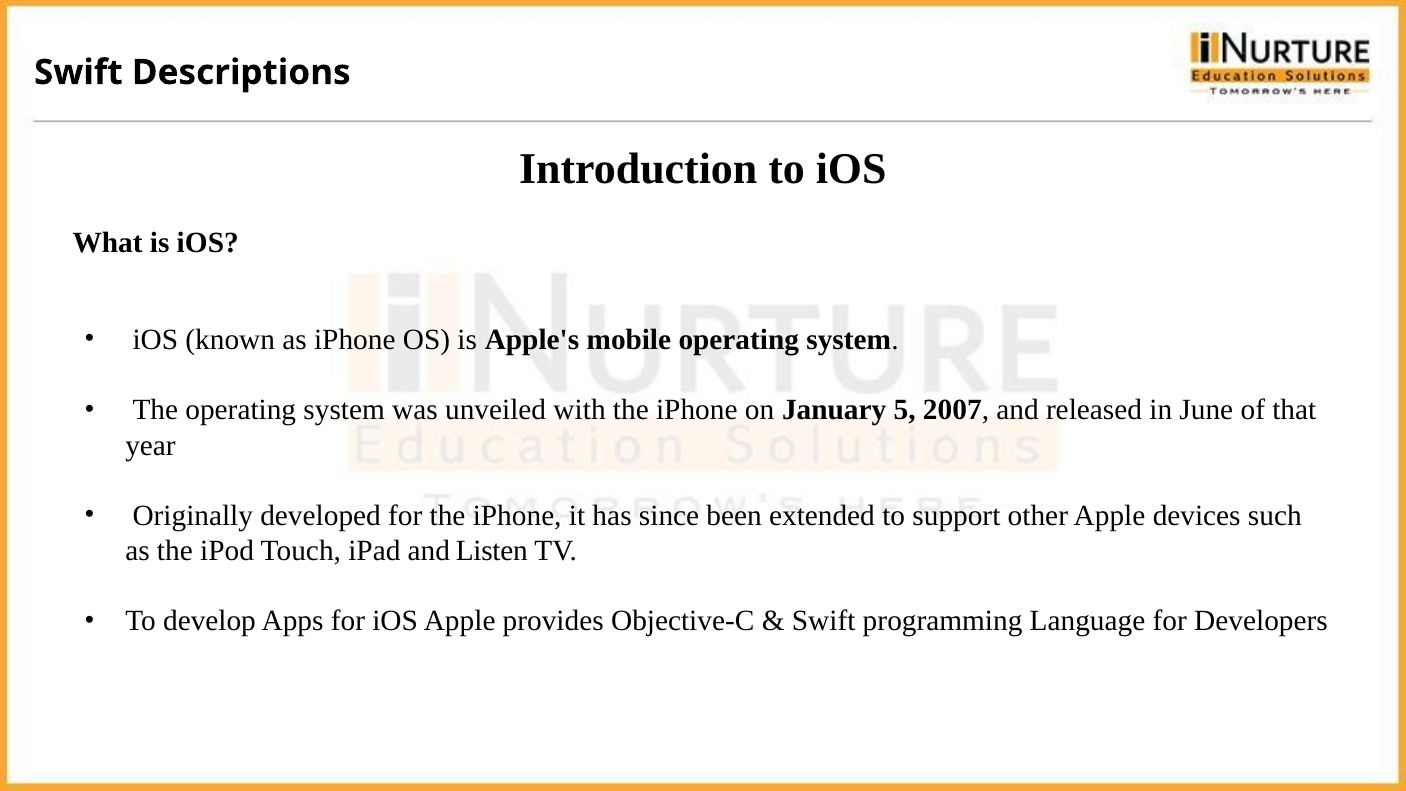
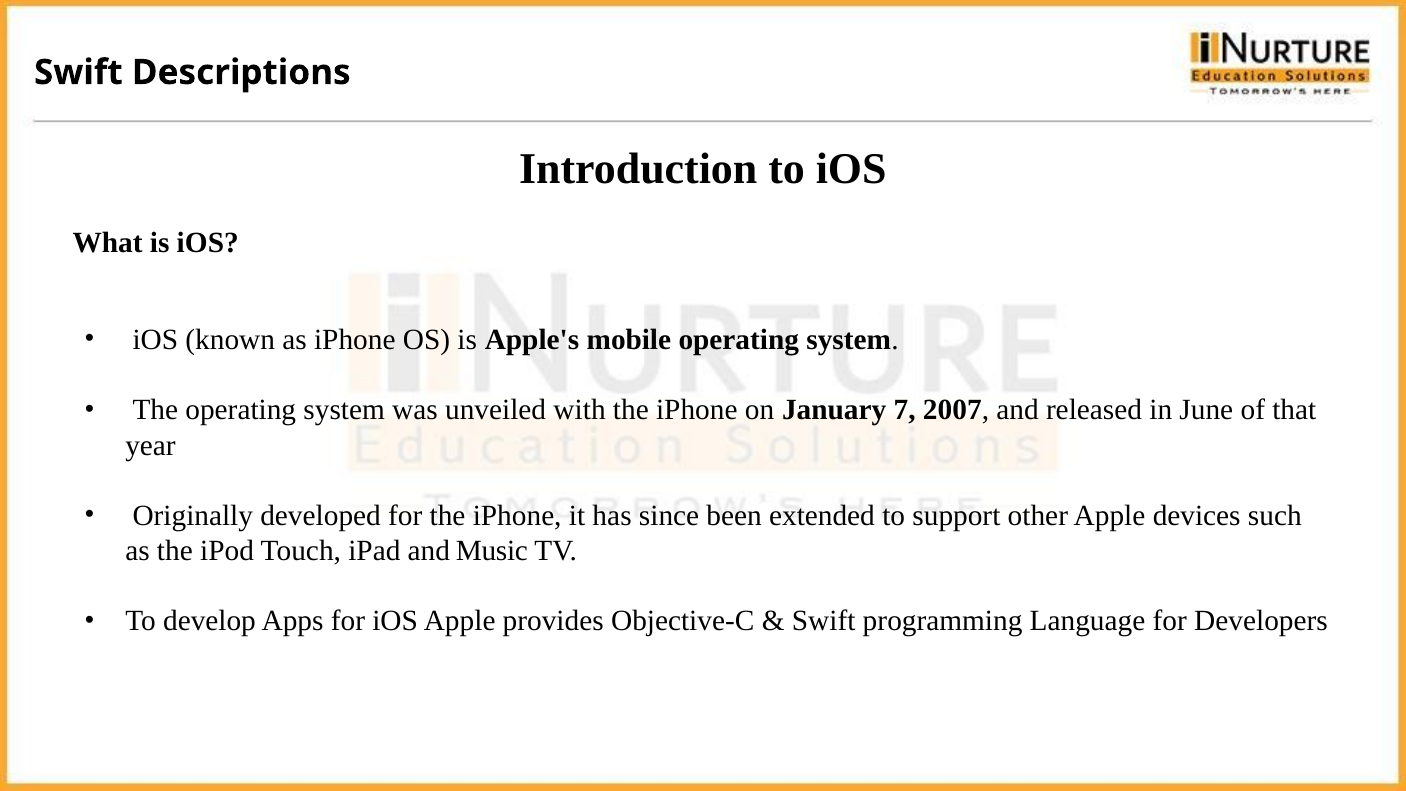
5: 5 -> 7
Listen: Listen -> Music
